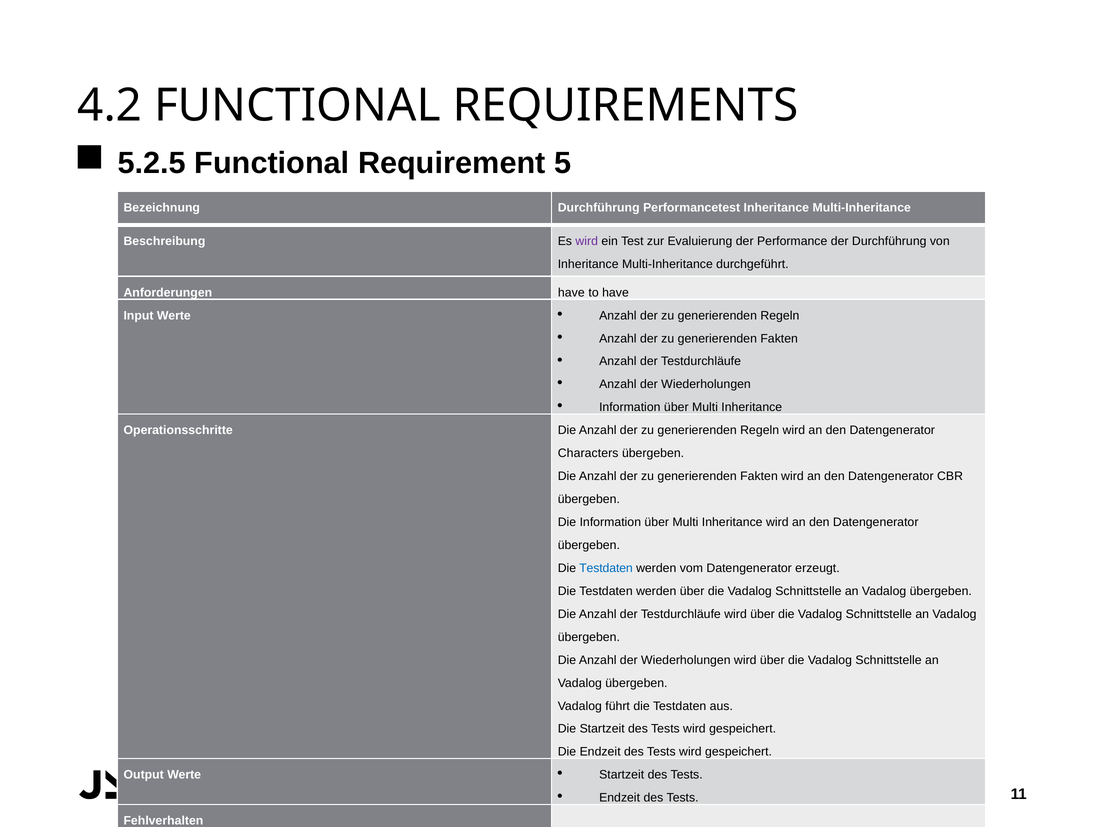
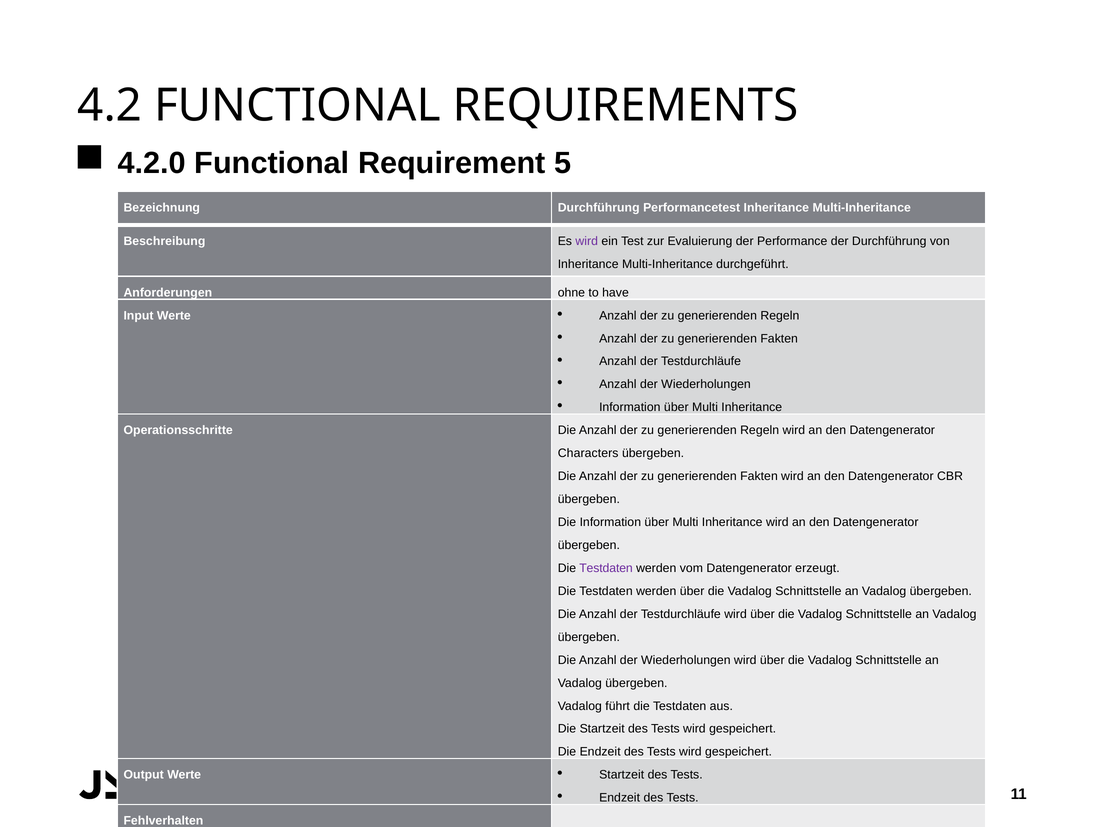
5.2.5: 5.2.5 -> 4.2.0
Anforderungen have: have -> ohne
Testdaten at (606, 568) colour: blue -> purple
